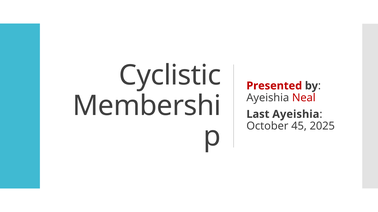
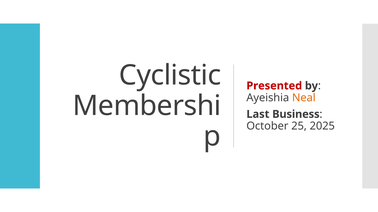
Neal colour: red -> orange
Last Ayeishia: Ayeishia -> Business
45: 45 -> 25
